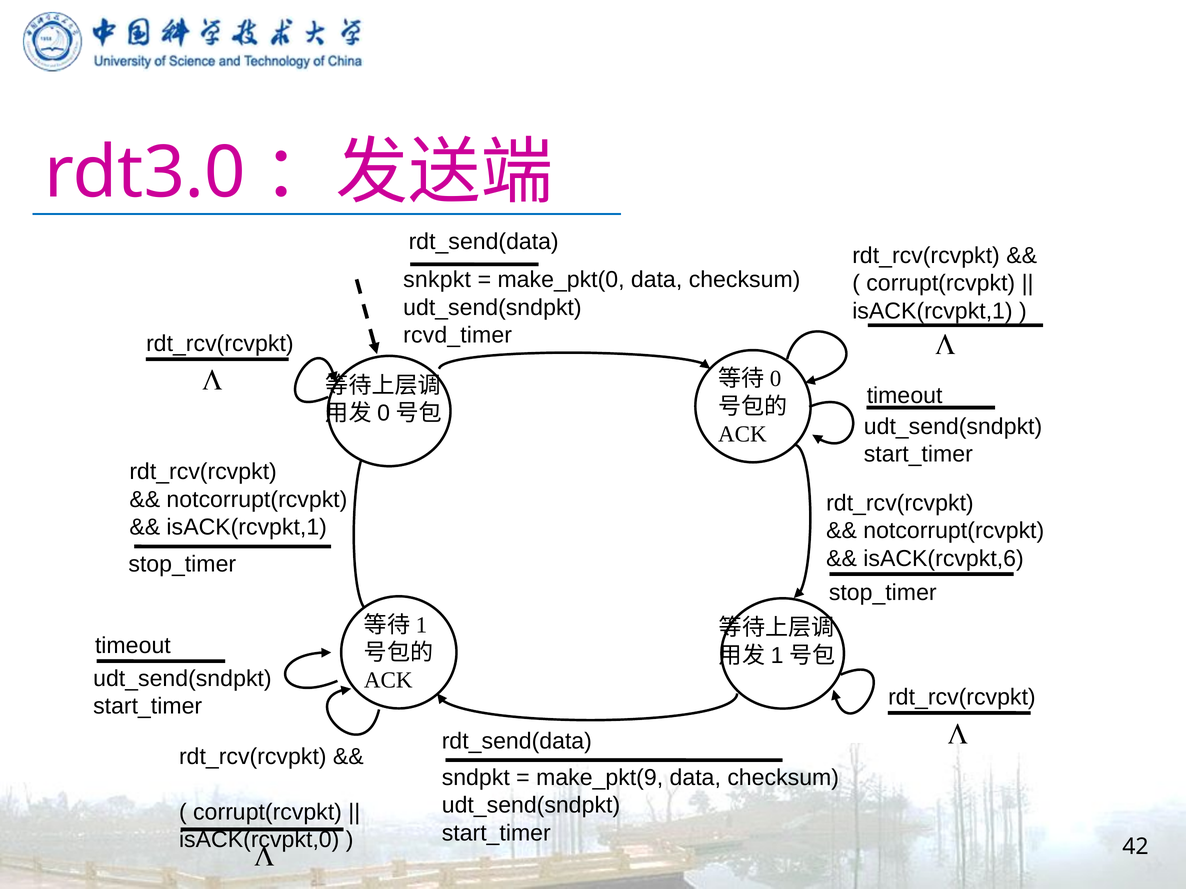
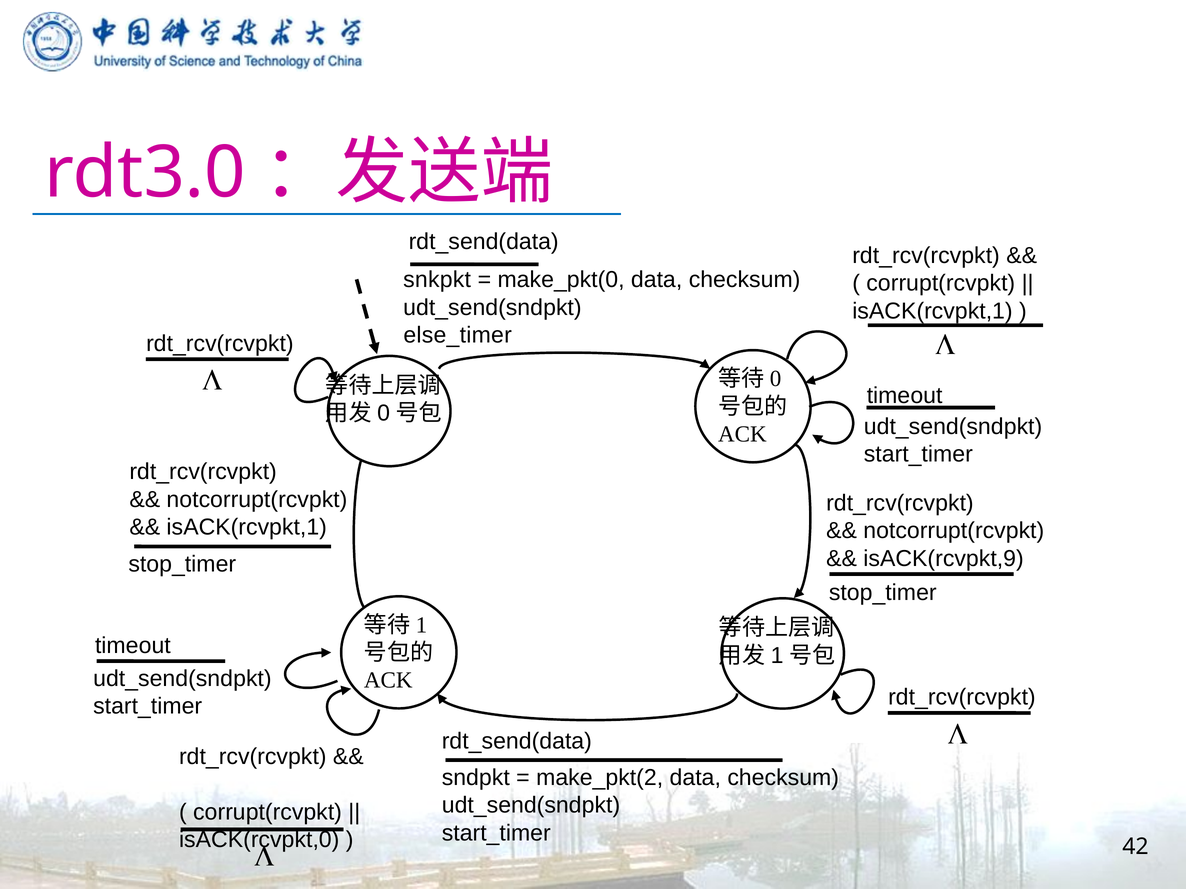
rcvd_timer: rcvd_timer -> else_timer
isACK(rcvpkt,6: isACK(rcvpkt,6 -> isACK(rcvpkt,9
make_pkt(9: make_pkt(9 -> make_pkt(2
